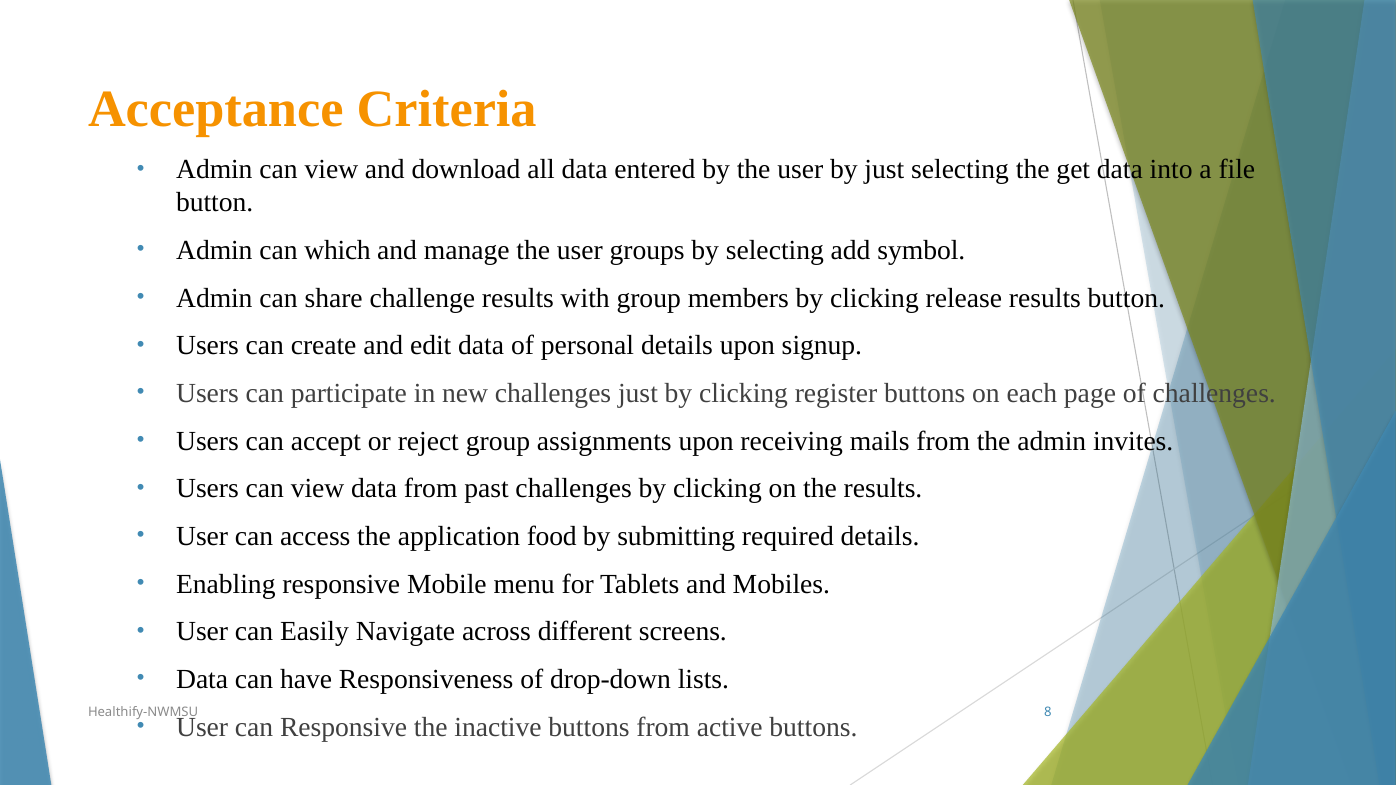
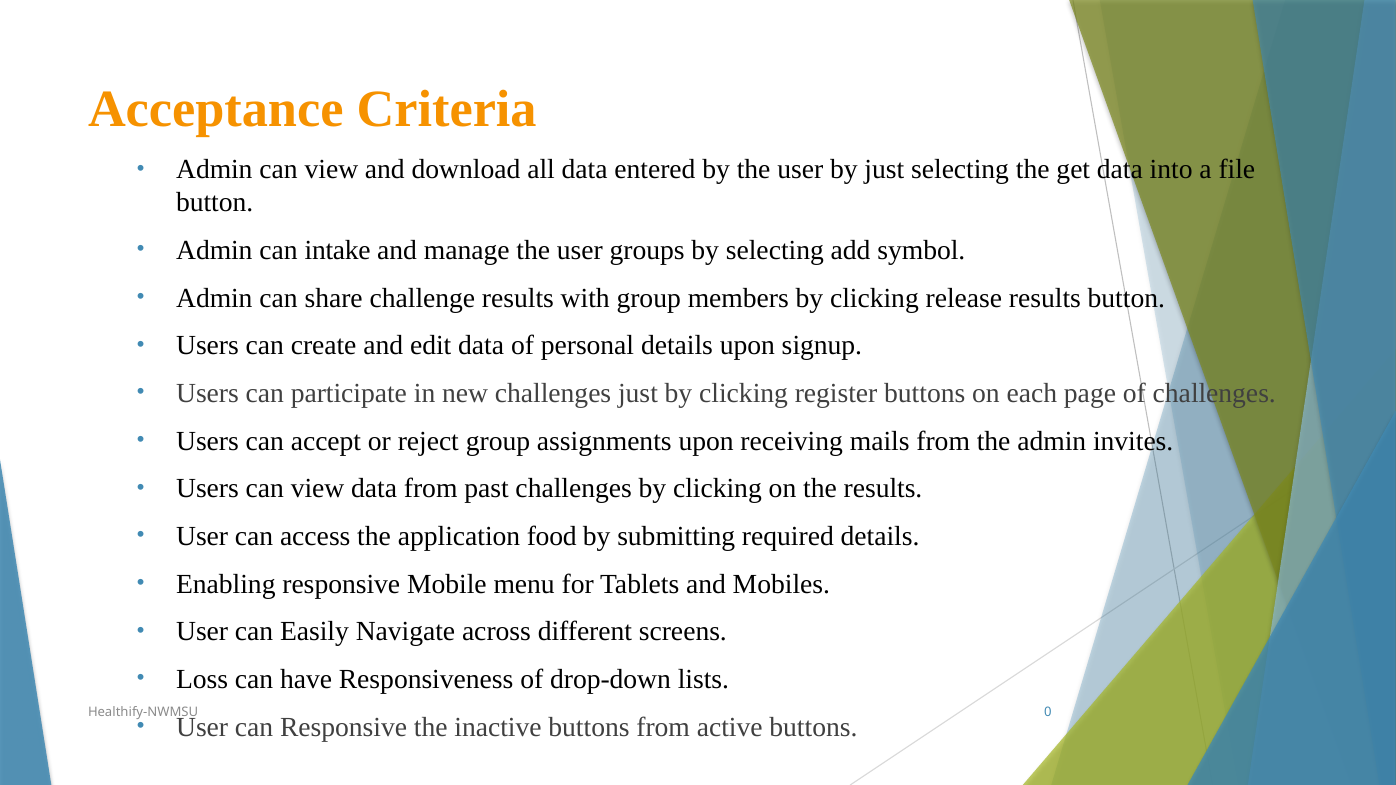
which: which -> intake
Data at (202, 680): Data -> Loss
8: 8 -> 0
